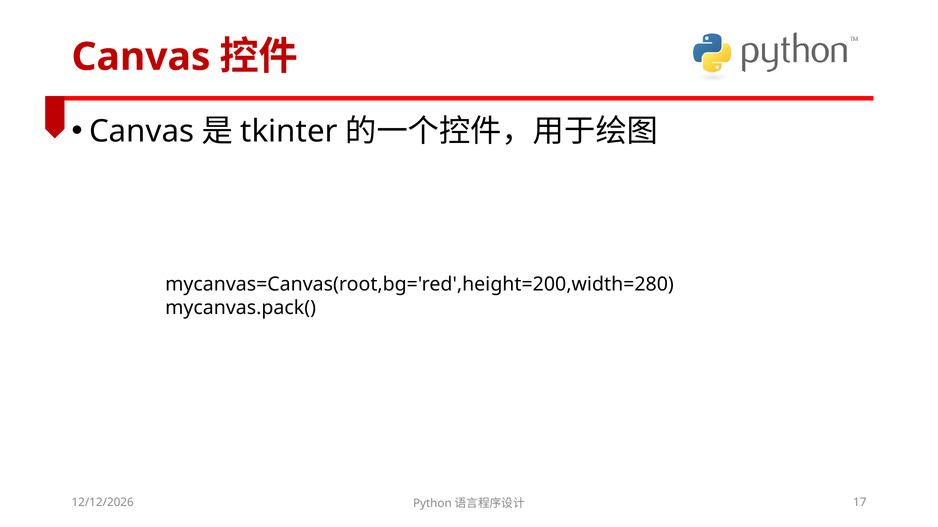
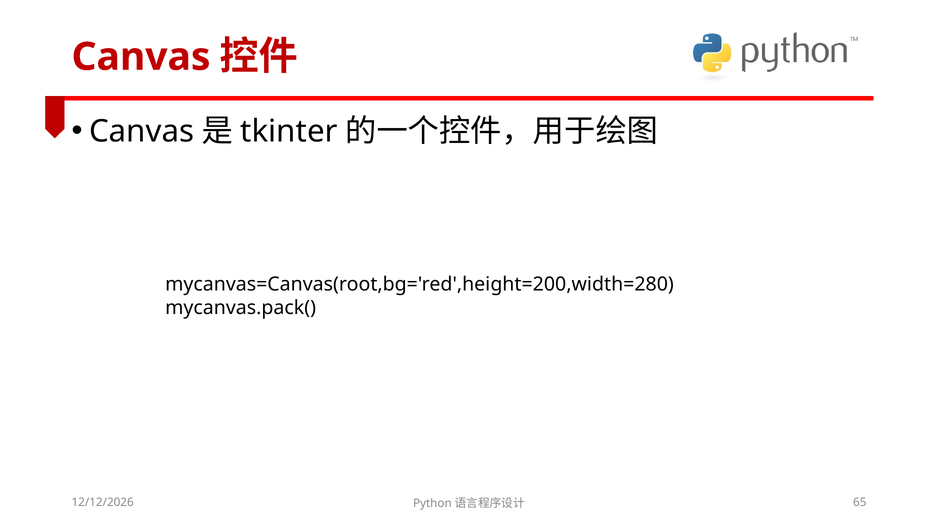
17: 17 -> 65
